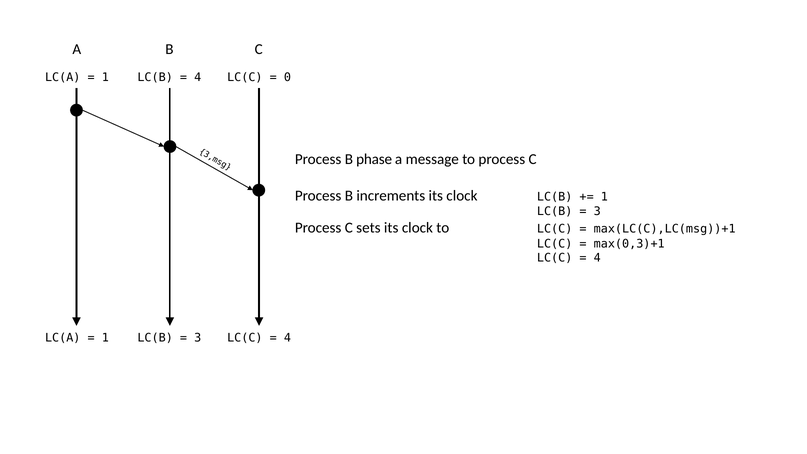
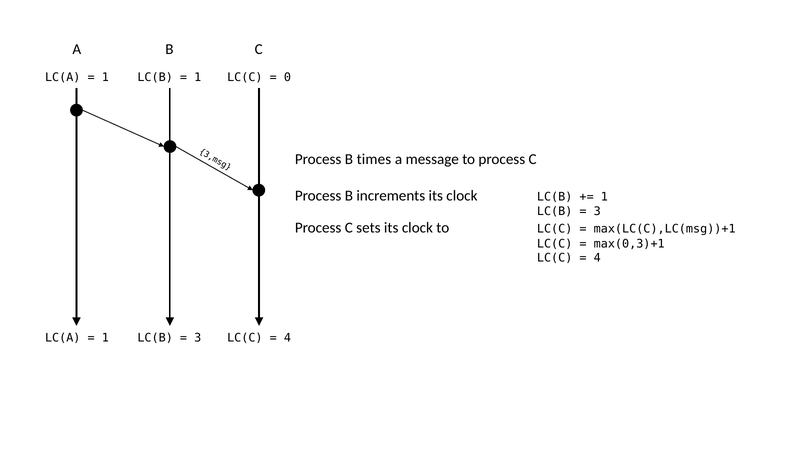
4 at (198, 77): 4 -> 1
phase: phase -> times
